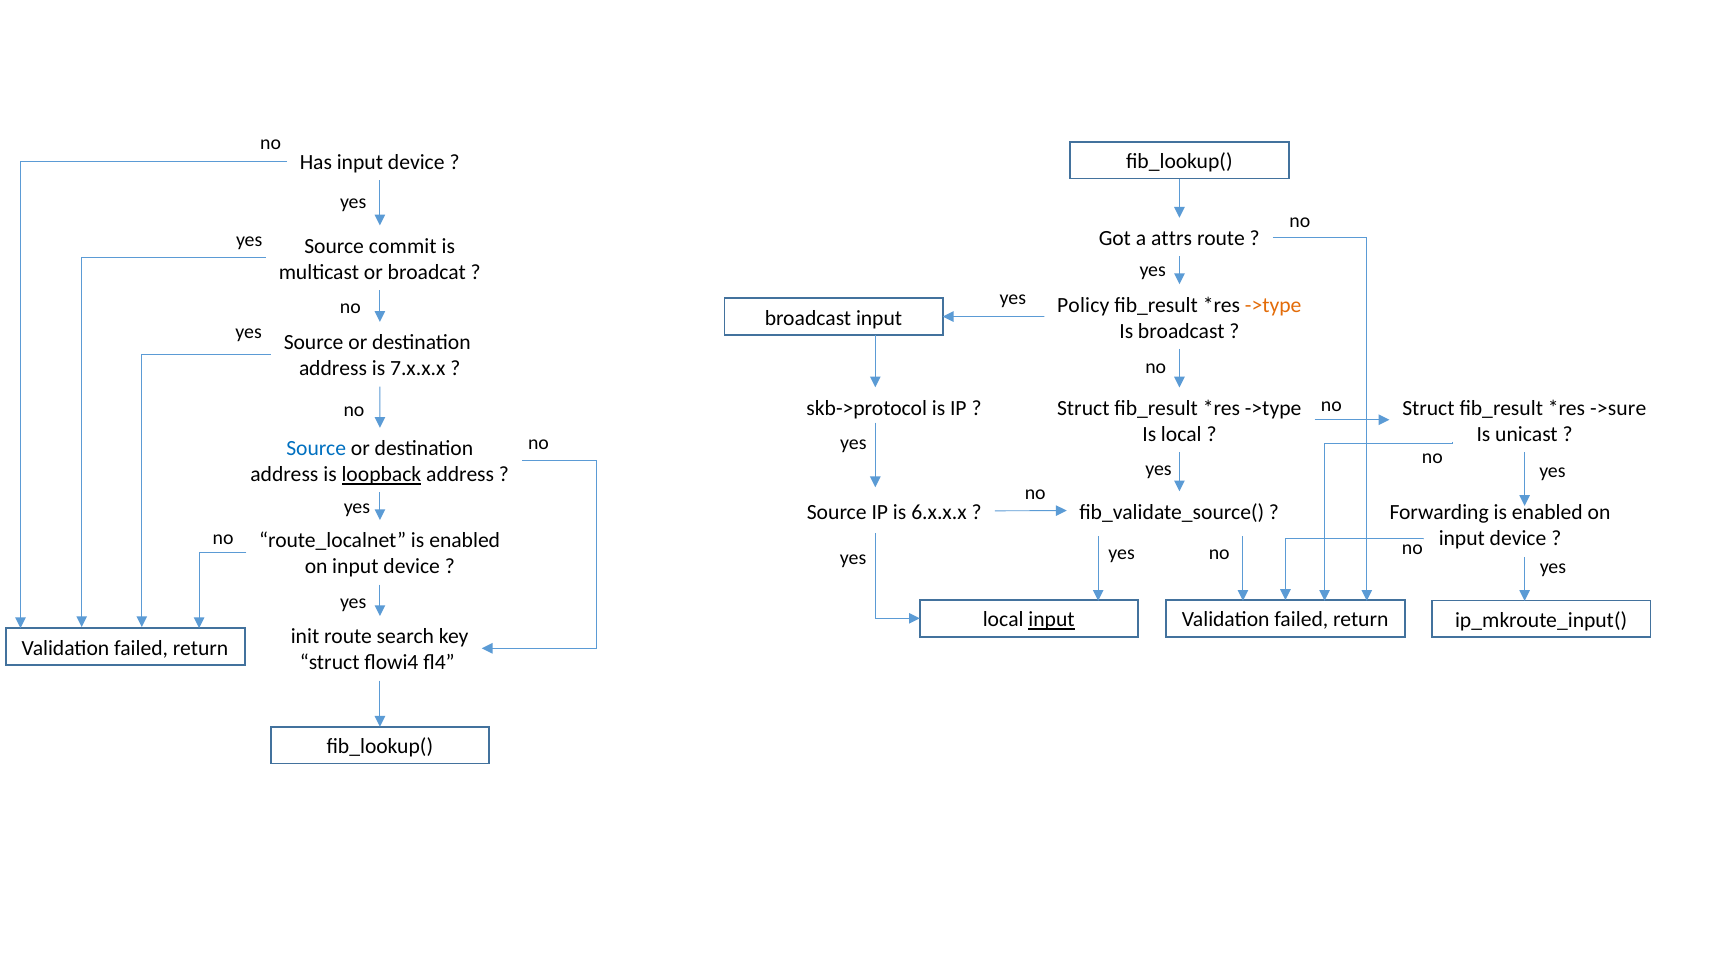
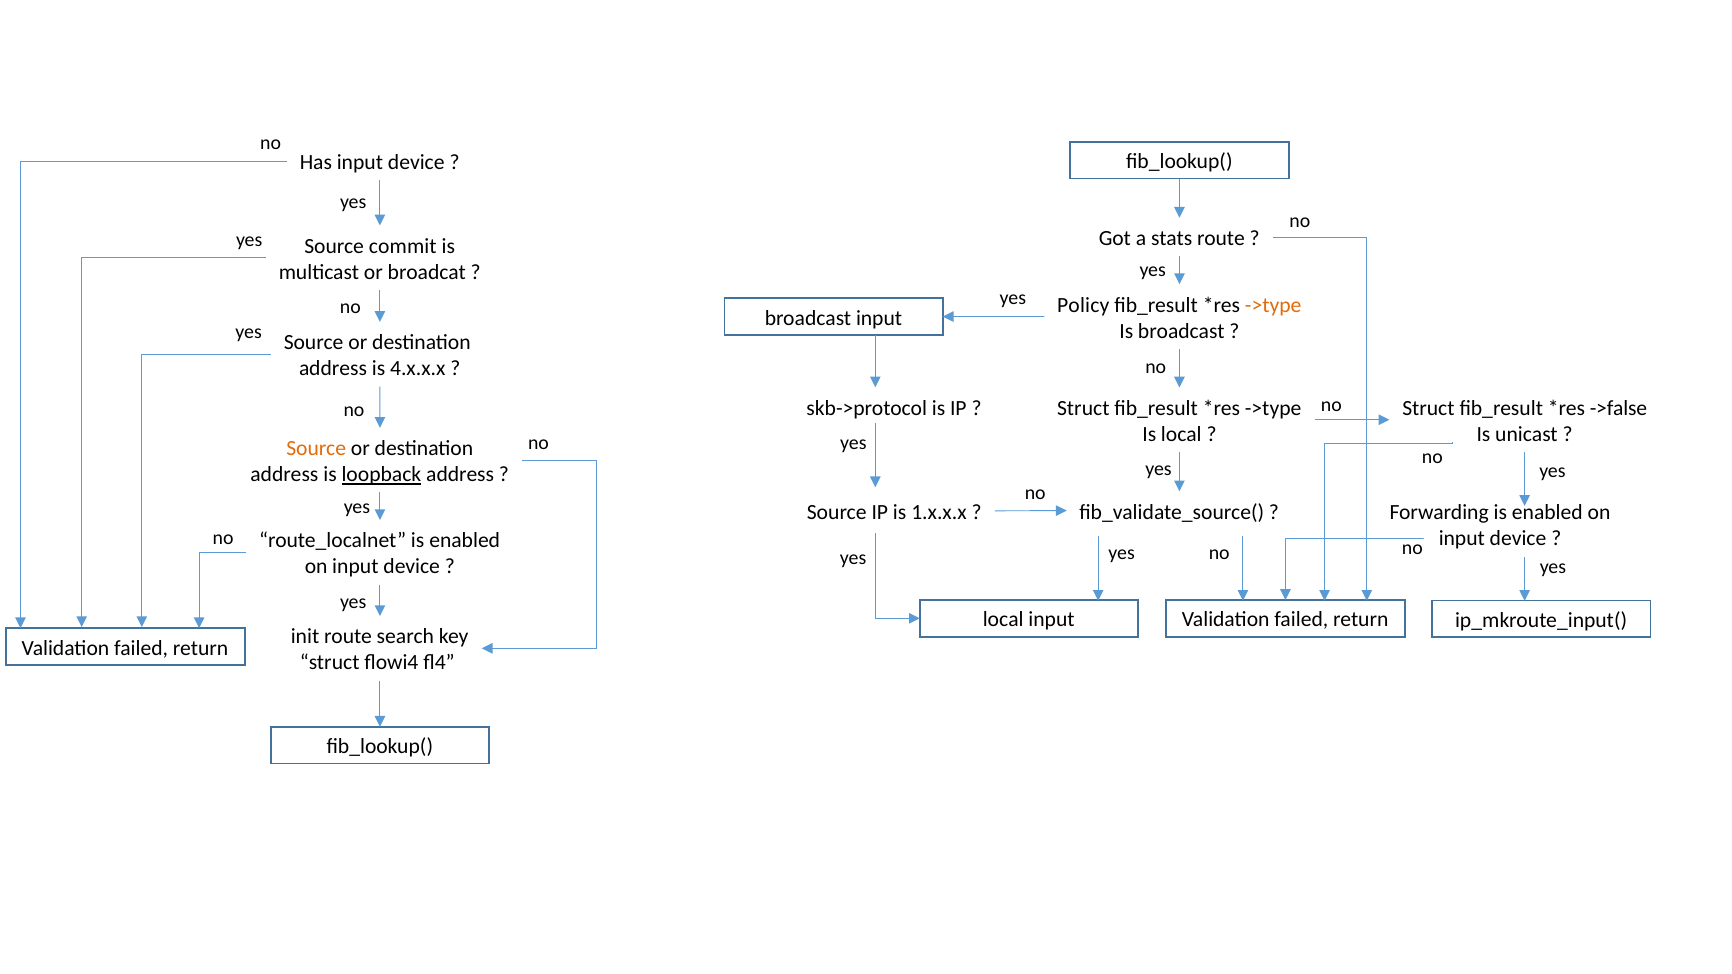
attrs: attrs -> stats
7.x.x.x: 7.x.x.x -> 4.x.x.x
->sure: ->sure -> ->false
Source at (316, 449) colour: blue -> orange
6.x.x.x: 6.x.x.x -> 1.x.x.x
input at (1052, 620) underline: present -> none
